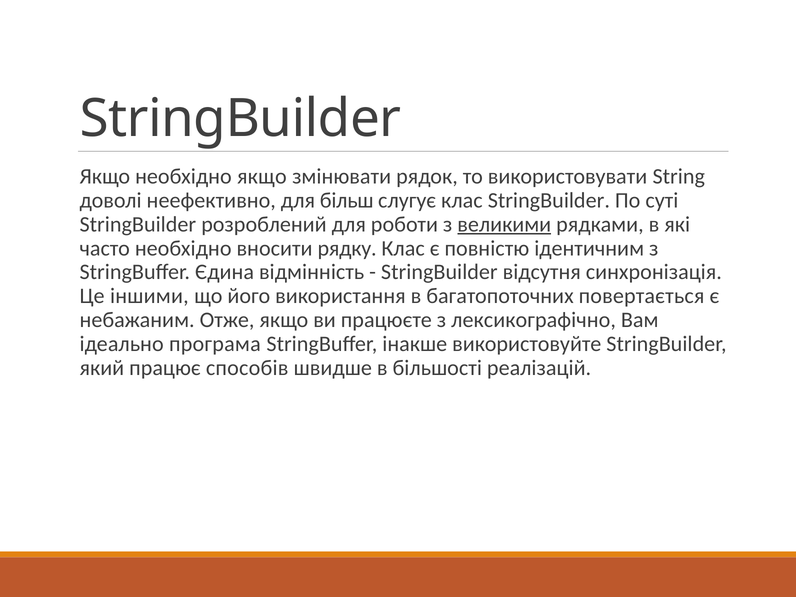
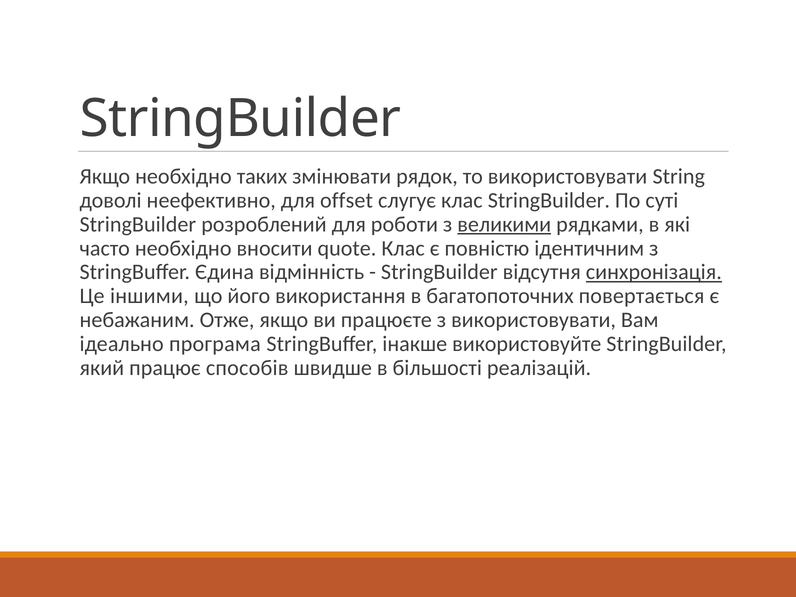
необхідно якщо: якщо -> таких
більш: більш -> offset
рядку: рядку -> quote
синхронізація underline: none -> present
з лексикографічно: лексикографічно -> використовувати
